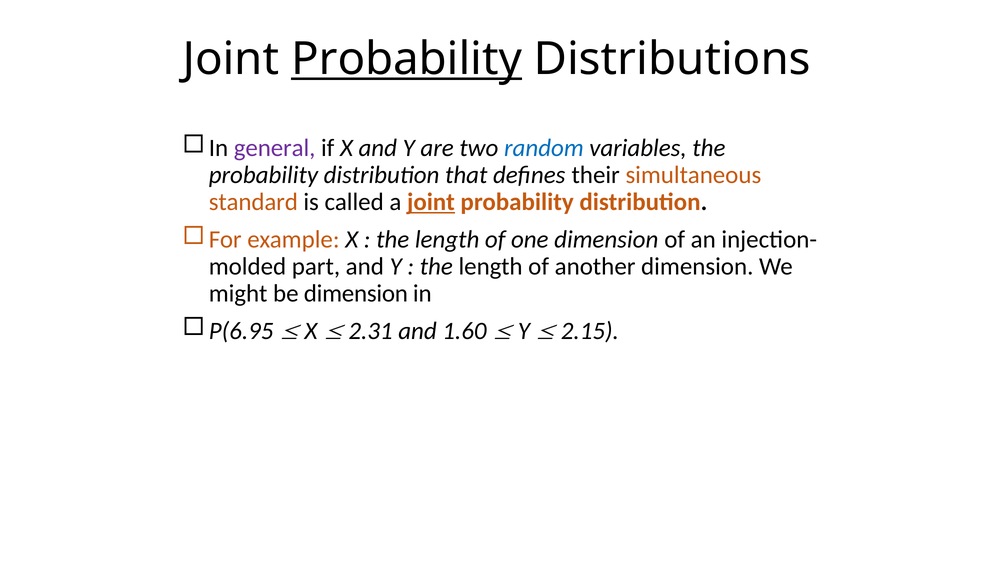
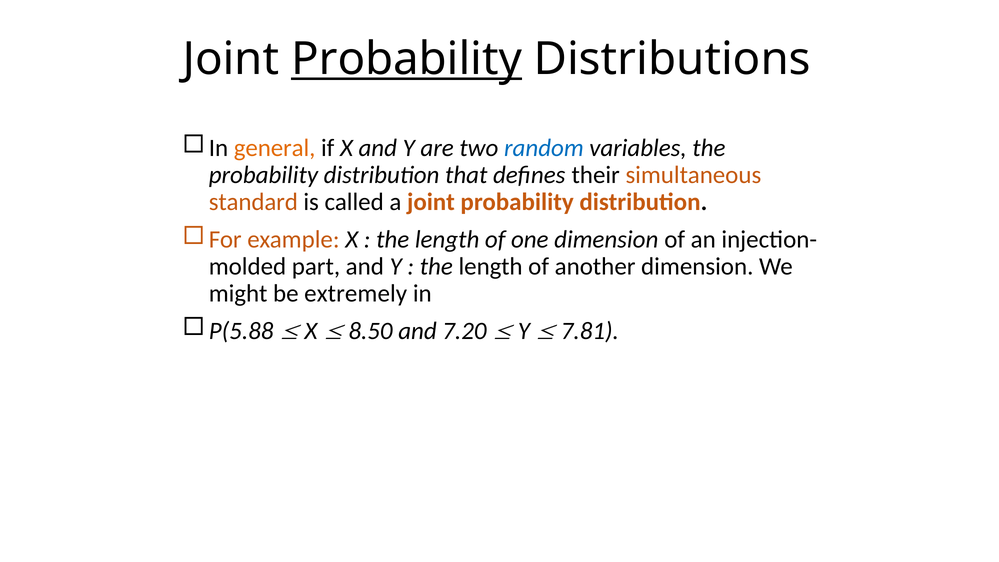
general colour: purple -> orange
joint at (431, 202) underline: present -> none
be dimension: dimension -> extremely
P(6.95: P(6.95 -> P(5.88
2.31: 2.31 -> 8.50
1.60: 1.60 -> 7.20
2.15: 2.15 -> 7.81
